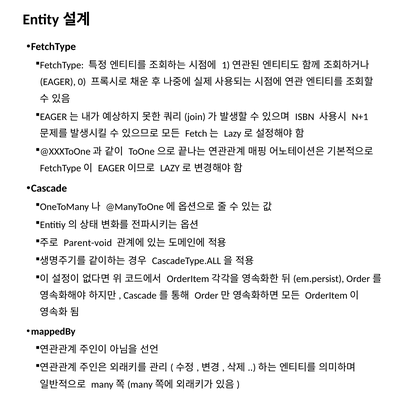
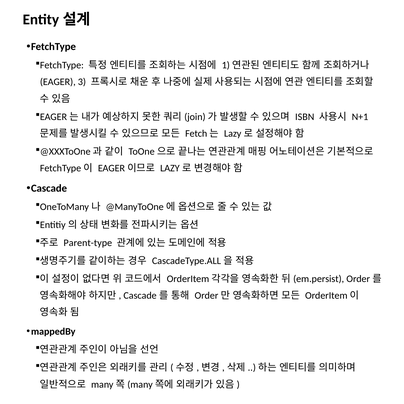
0: 0 -> 3
Parent-void: Parent-void -> Parent-type
